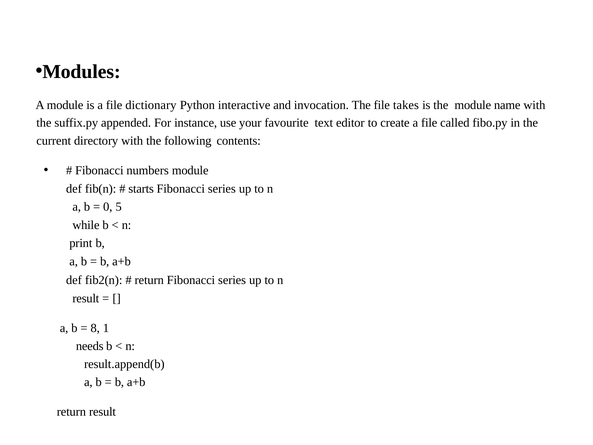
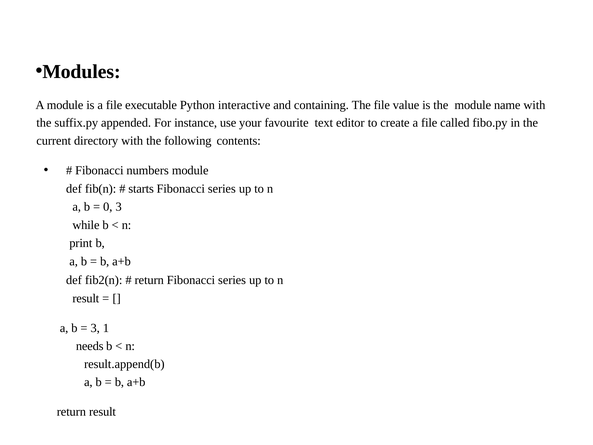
dictionary: dictionary -> executable
invocation: invocation -> containing
takes: takes -> value
0 5: 5 -> 3
8 at (95, 328): 8 -> 3
